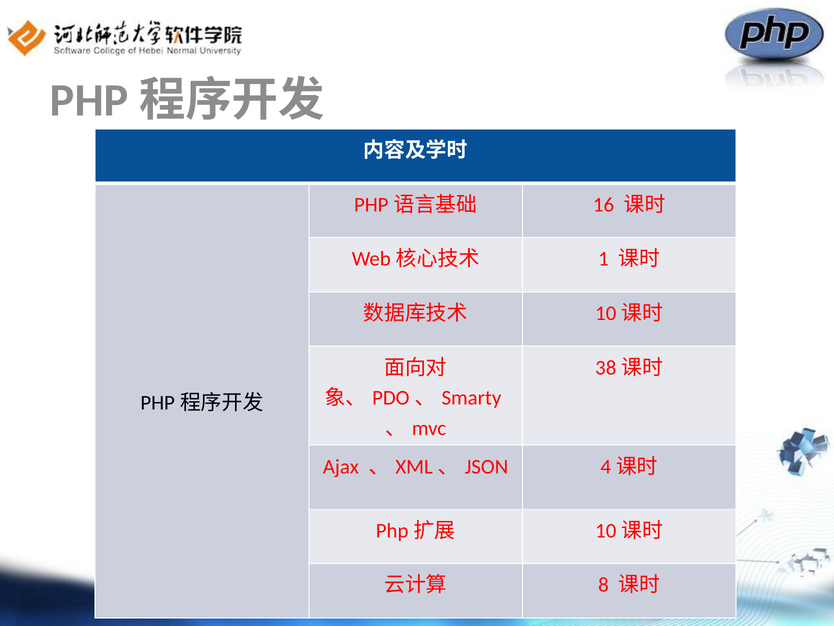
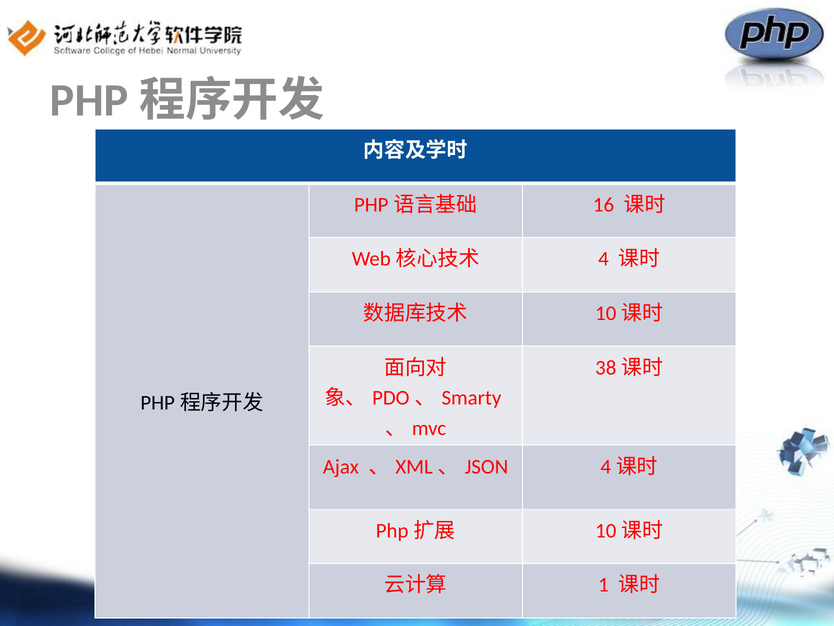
1: 1 -> 4
8: 8 -> 1
